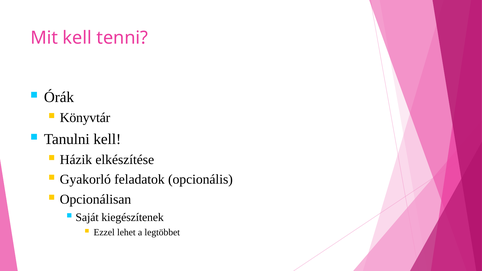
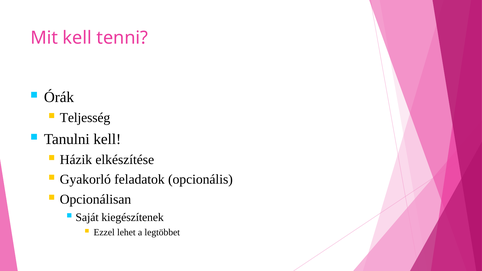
Könyvtár: Könyvtár -> Teljesség
